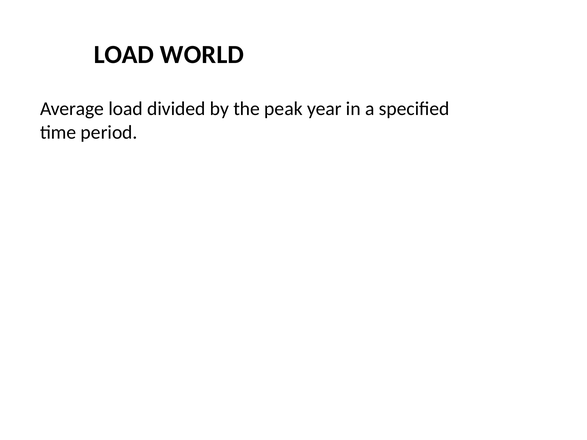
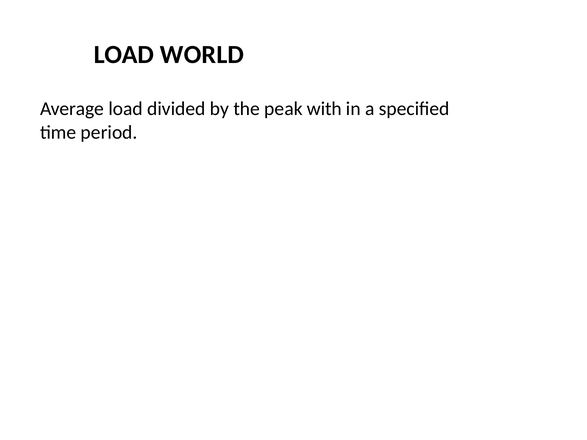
year: year -> with
